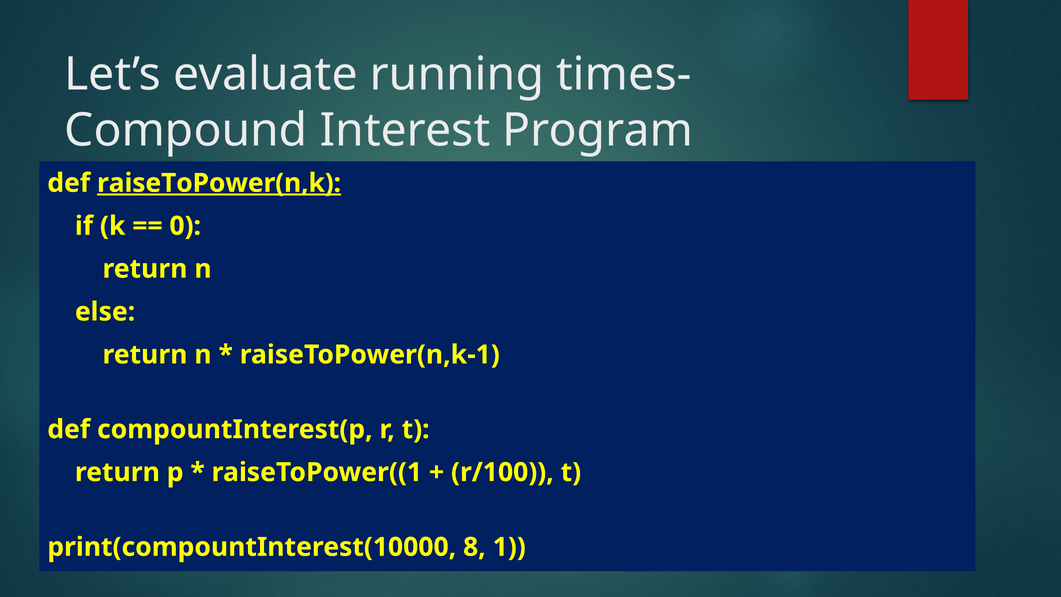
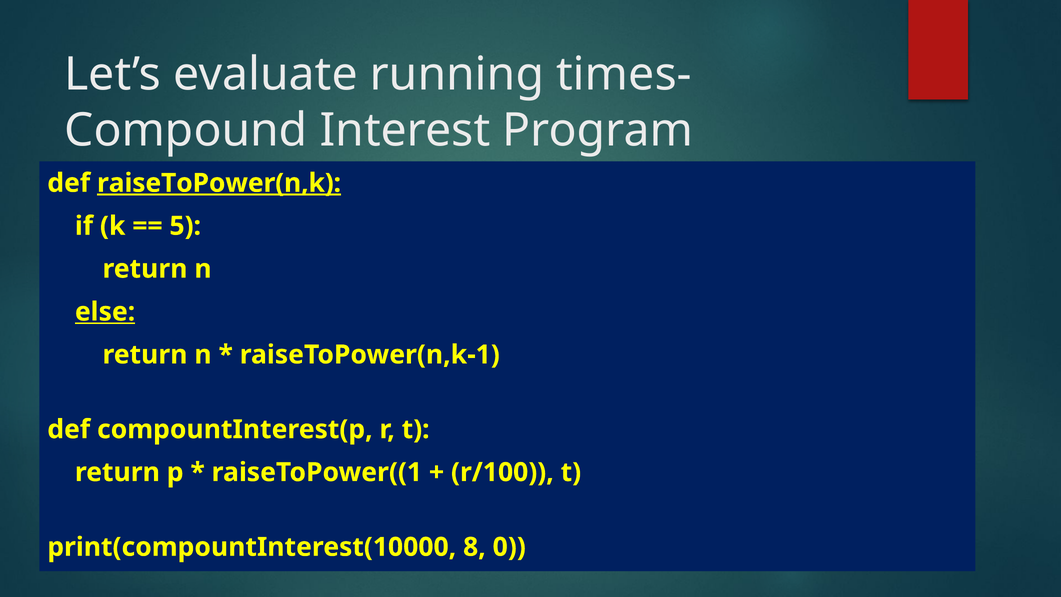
0: 0 -> 5
else underline: none -> present
1: 1 -> 0
